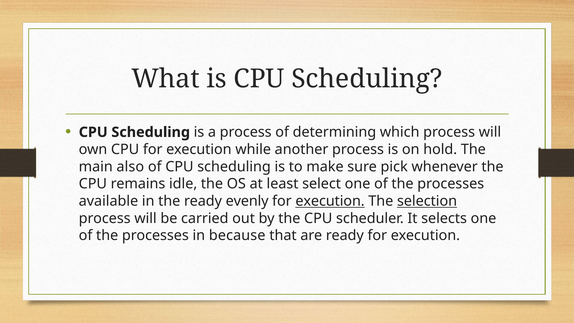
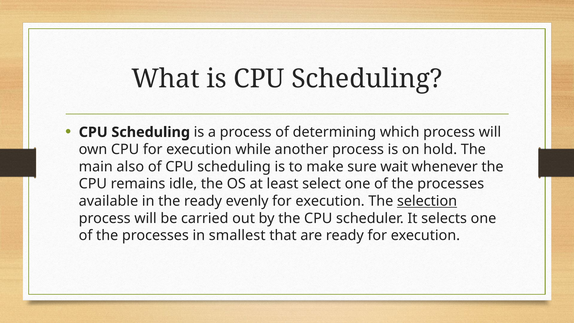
pick: pick -> wait
execution at (330, 201) underline: present -> none
because: because -> smallest
